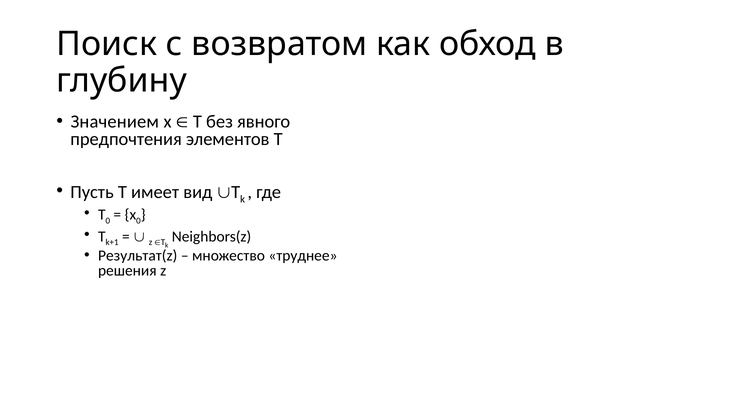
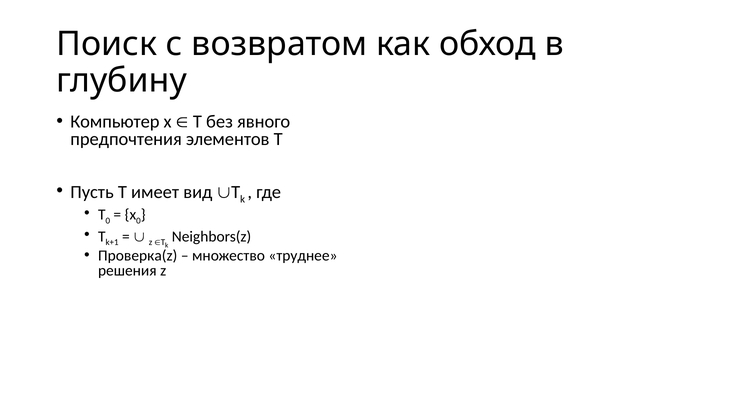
Значением: Значением -> Компьютер
Результат(z: Результат(z -> Проверка(z
